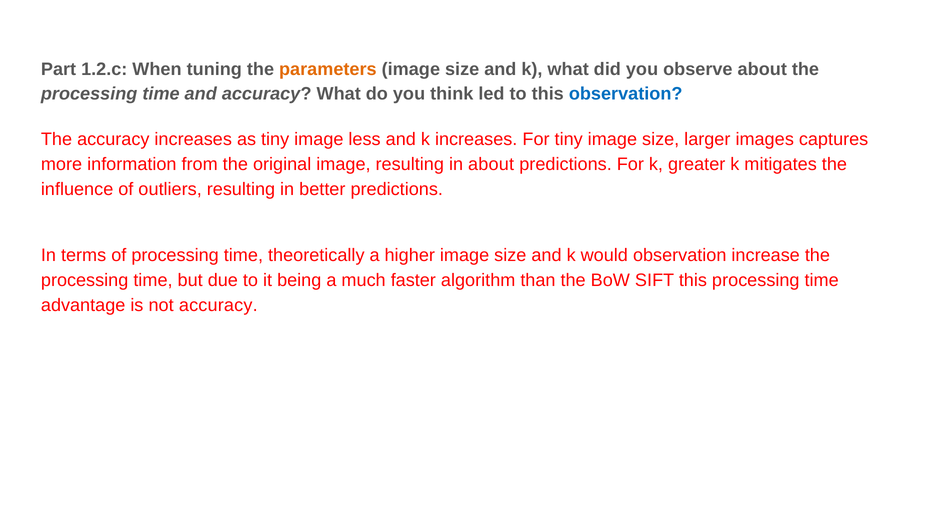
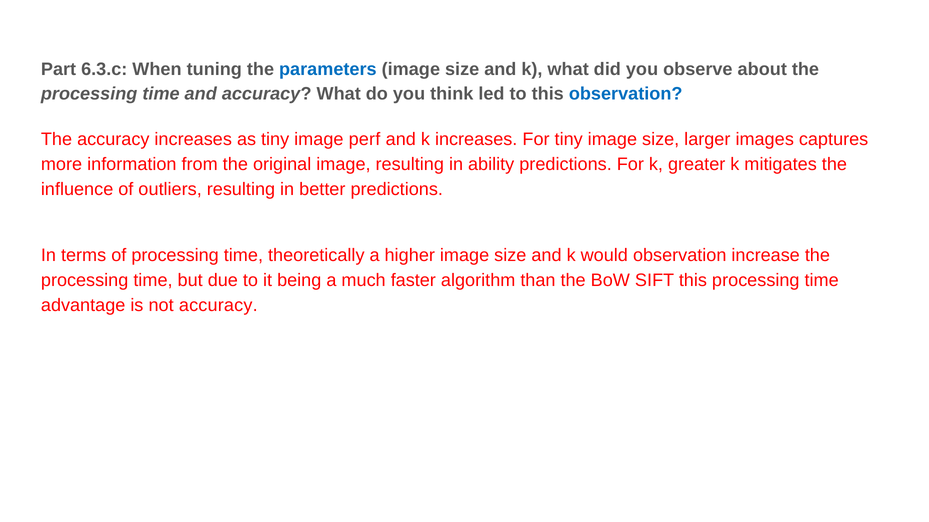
1.2.c: 1.2.c -> 6.3.c
parameters colour: orange -> blue
less: less -> perf
in about: about -> ability
